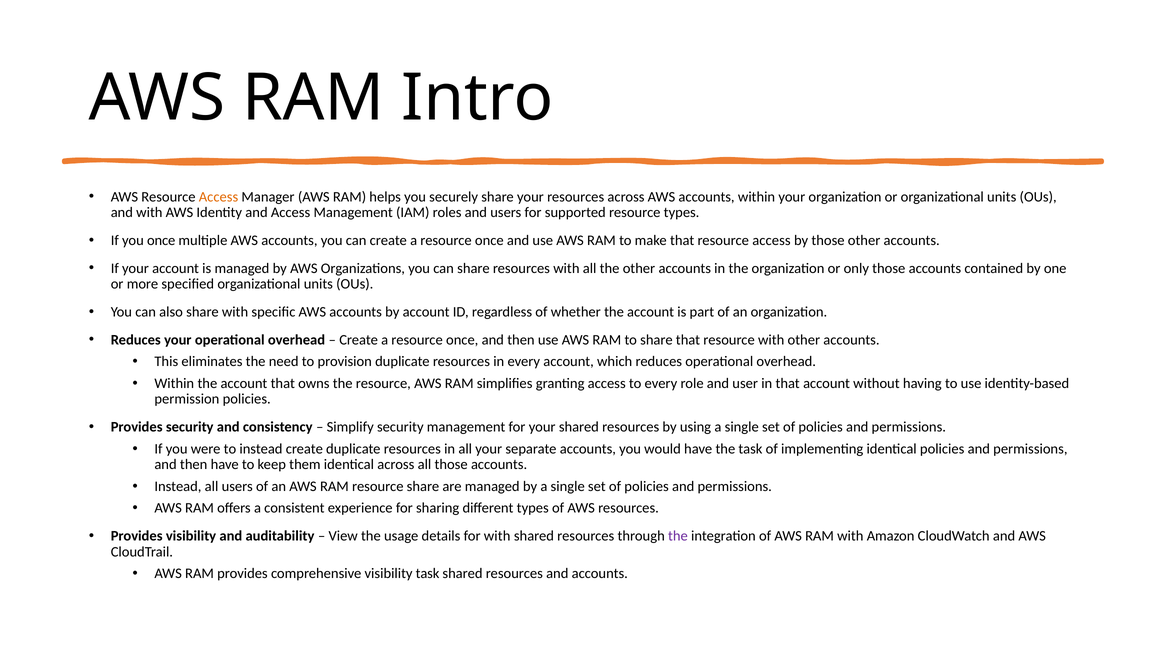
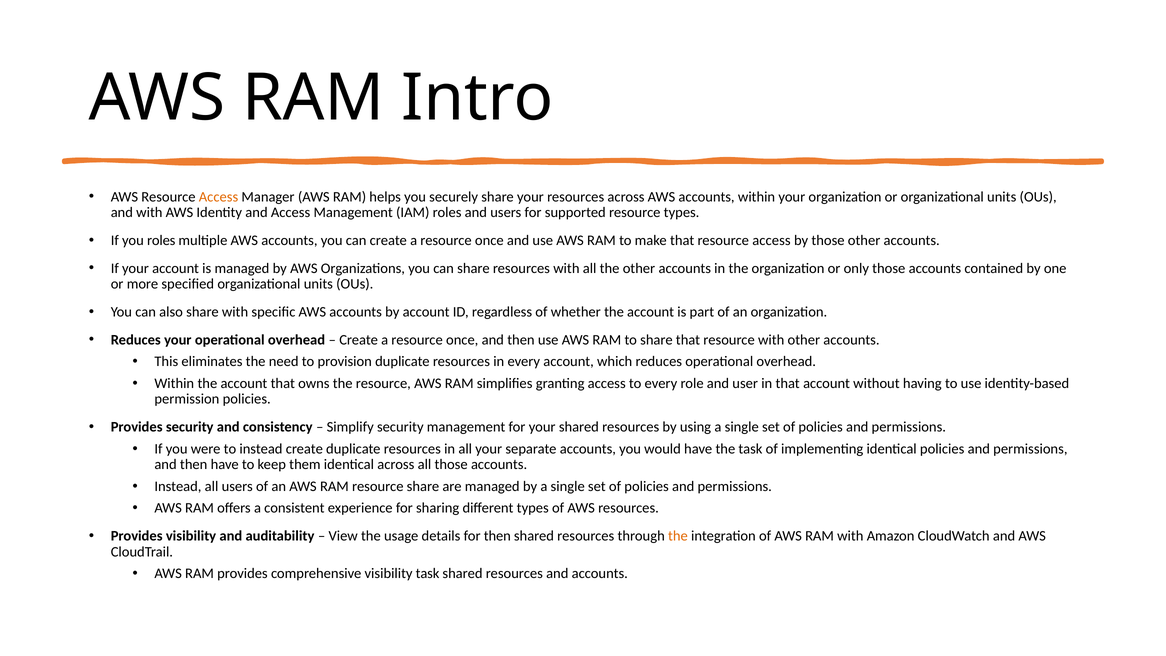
you once: once -> roles
for with: with -> then
the at (678, 536) colour: purple -> orange
